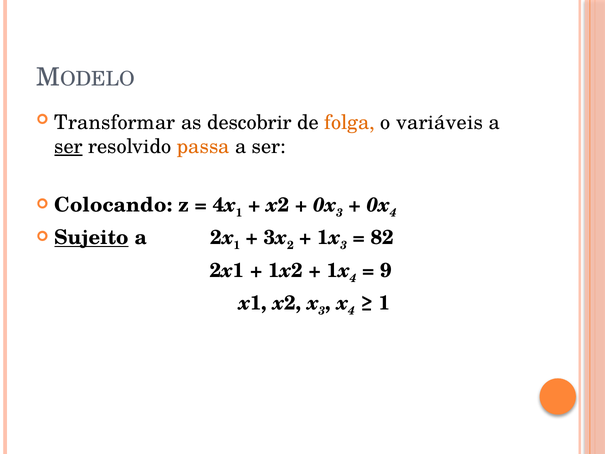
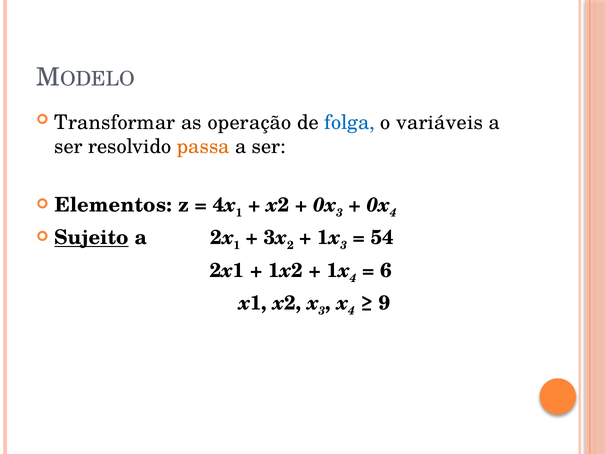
descobrir: descobrir -> operação
folga colour: orange -> blue
ser at (69, 147) underline: present -> none
Colocando: Colocando -> Elementos
82: 82 -> 54
9: 9 -> 6
1 at (384, 303): 1 -> 9
